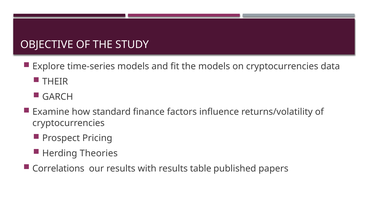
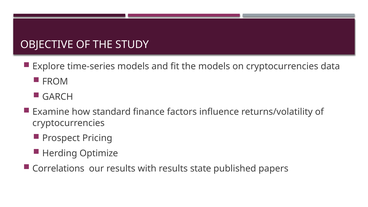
THEIR: THEIR -> FROM
Theories: Theories -> Optimize
table: table -> state
